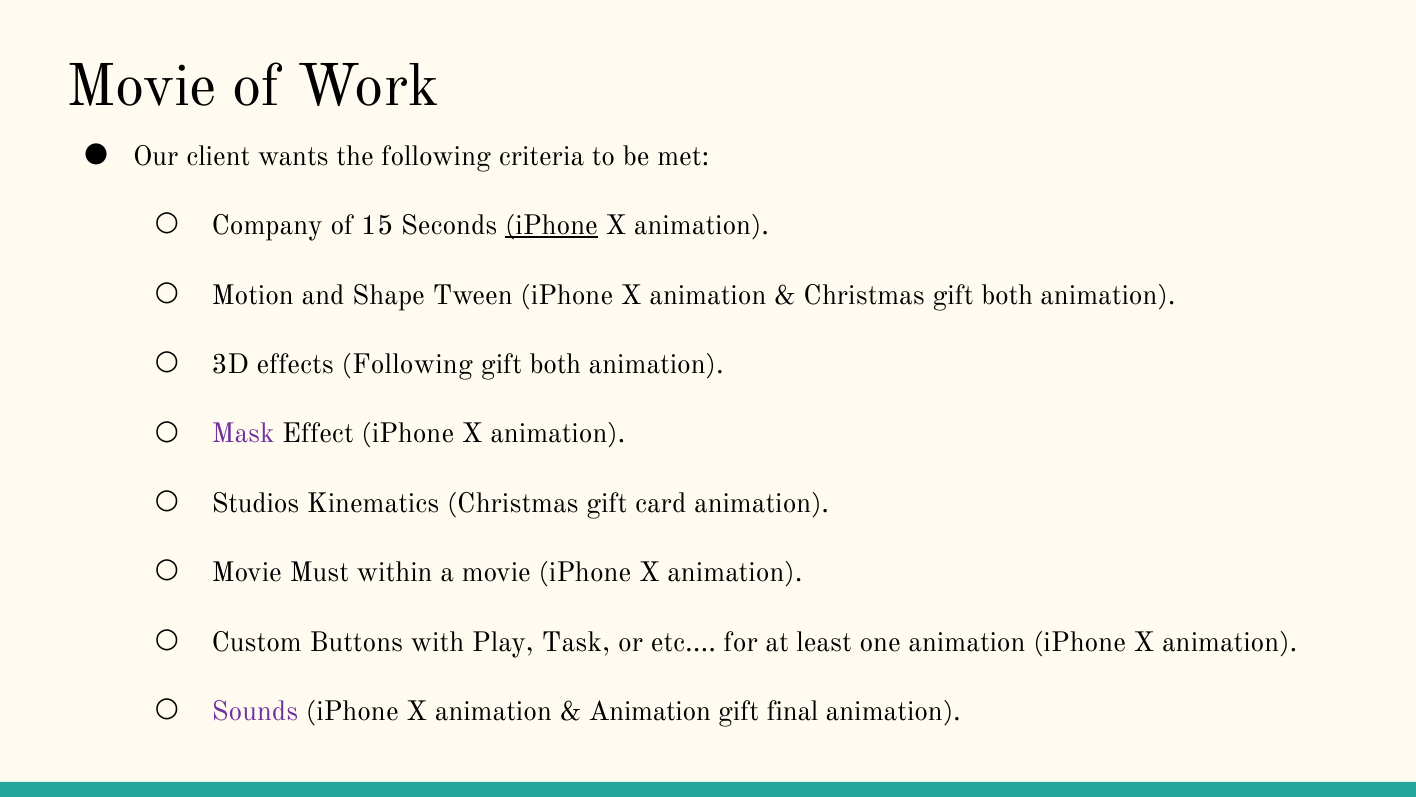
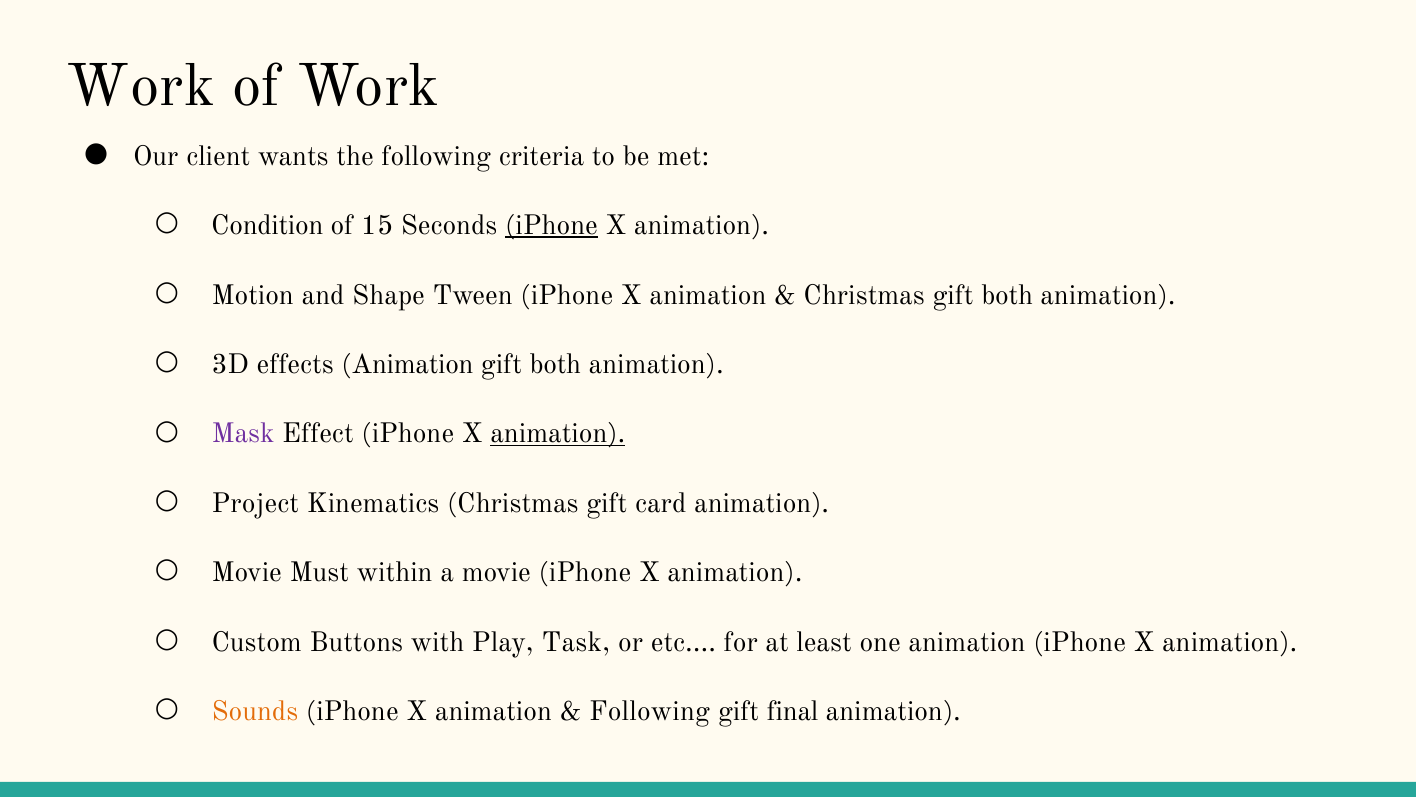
Movie at (142, 86): Movie -> Work
Company: Company -> Condition
effects Following: Following -> Animation
animation at (558, 434) underline: none -> present
Studios: Studios -> Project
Sounds colour: purple -> orange
Animation at (650, 711): Animation -> Following
